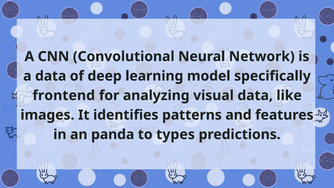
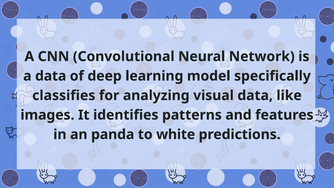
frontend: frontend -> classifies
types: types -> white
